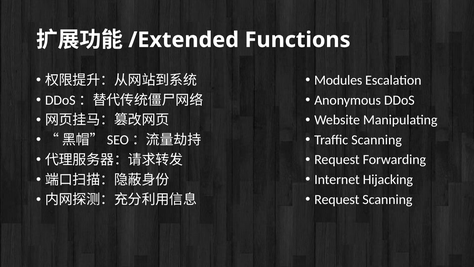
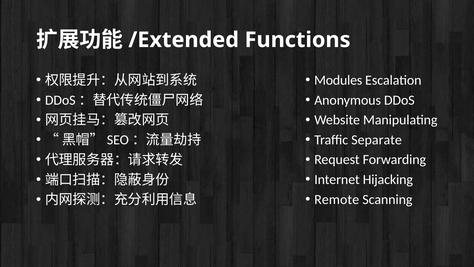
Traffic Scanning: Scanning -> Separate
Request at (337, 199): Request -> Remote
